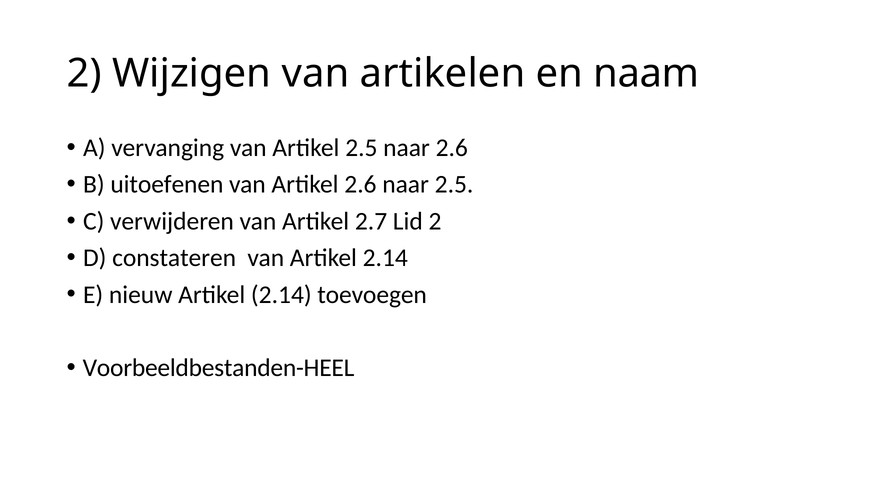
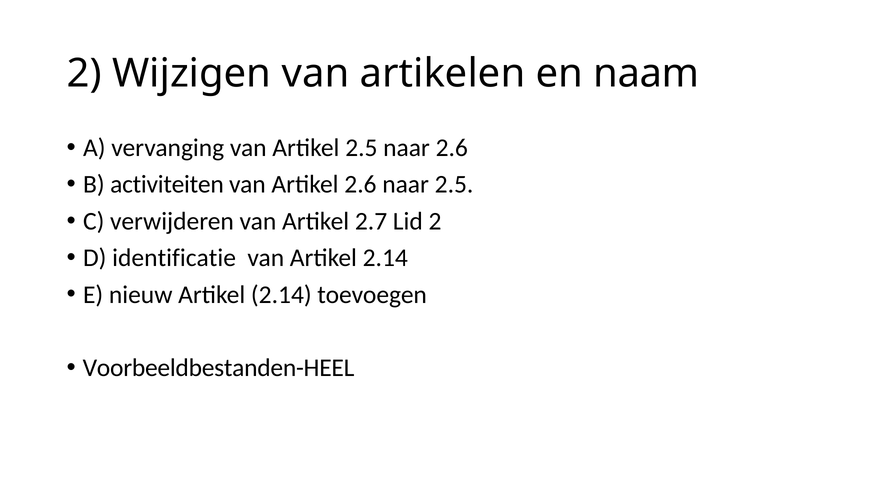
uitoefenen: uitoefenen -> activiteiten
constateren: constateren -> identificatie
